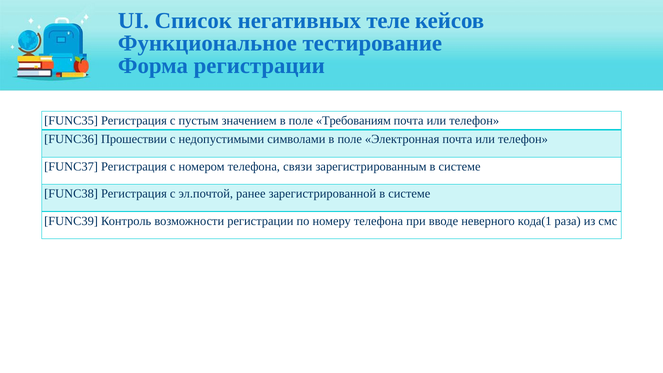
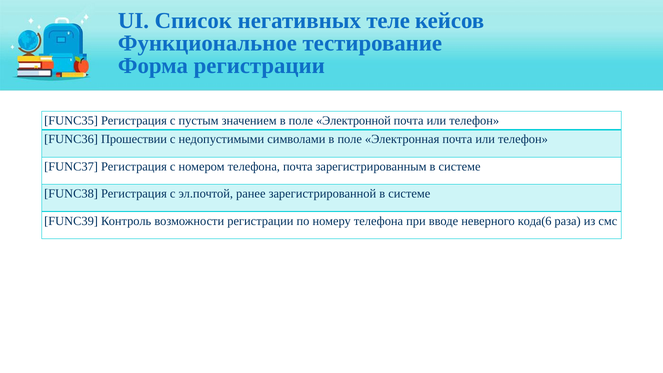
Требованиям: Требованиям -> Электронной
телефона связи: связи -> почта
кода(1: кода(1 -> кода(6
